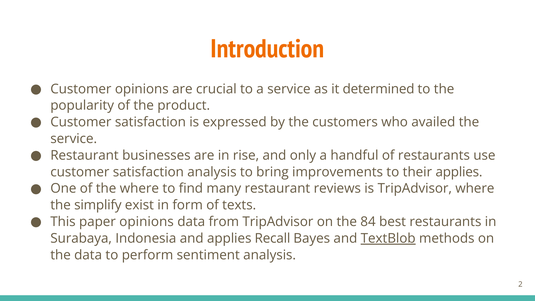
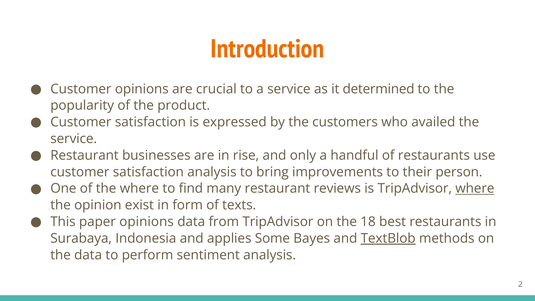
their applies: applies -> person
where at (475, 189) underline: none -> present
simplify: simplify -> opinion
84: 84 -> 18
Recall: Recall -> Some
